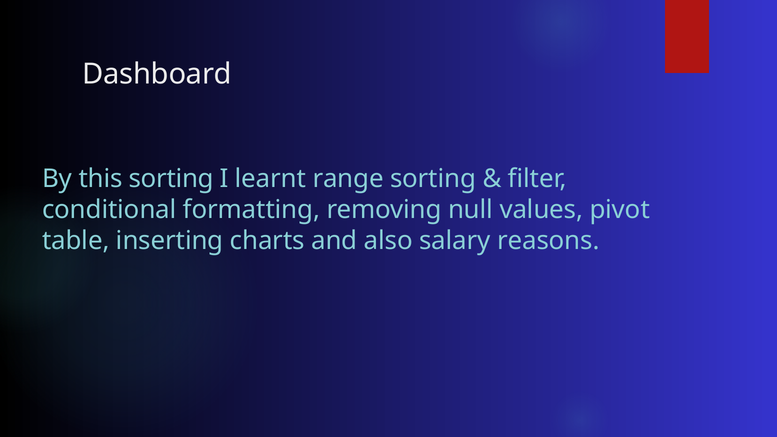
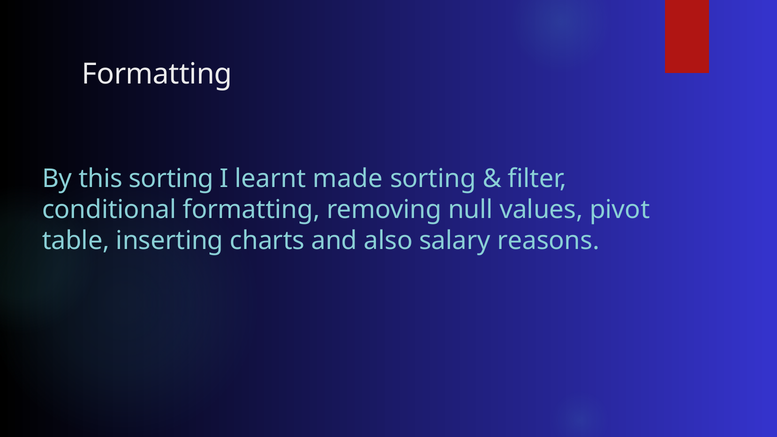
Dashboard at (157, 74): Dashboard -> Formatting
range: range -> made
